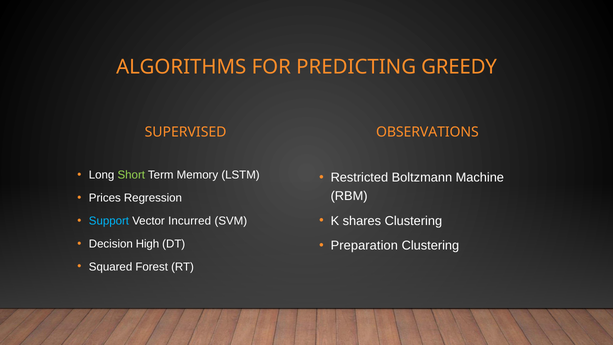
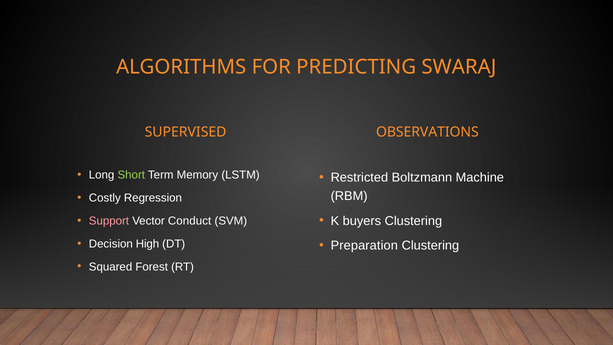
GREEDY: GREEDY -> SWARAJ
Prices: Prices -> Costly
shares: shares -> buyers
Support colour: light blue -> pink
Incurred: Incurred -> Conduct
